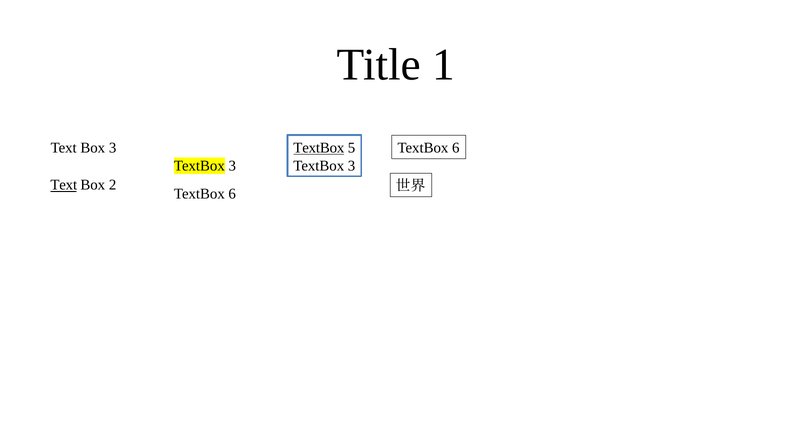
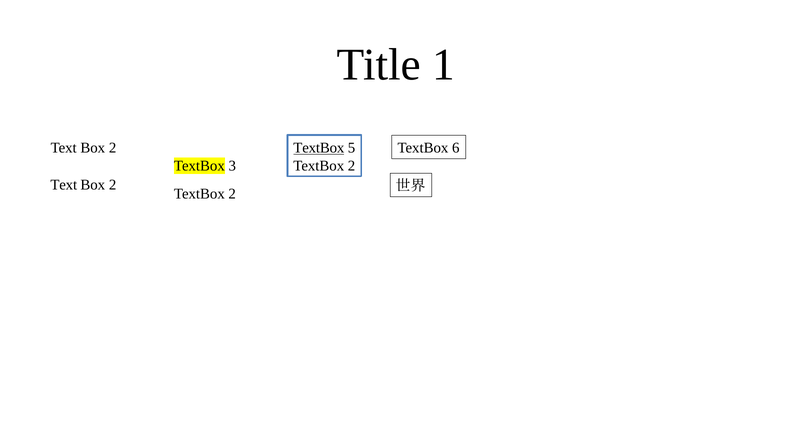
3 at (113, 148): 3 -> 2
3 at (352, 166): 3 -> 2
Text at (64, 185) underline: present -> none
6 at (232, 194): 6 -> 2
